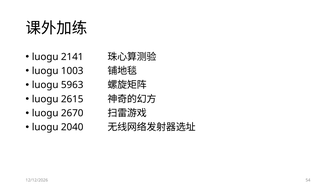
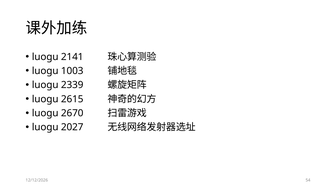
5963: 5963 -> 2339
2040: 2040 -> 2027
